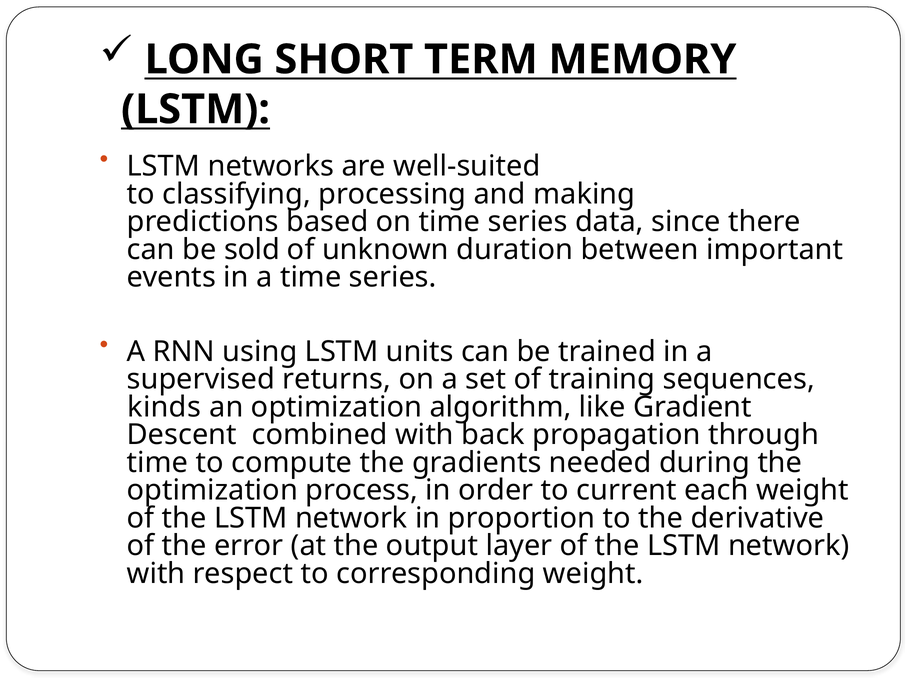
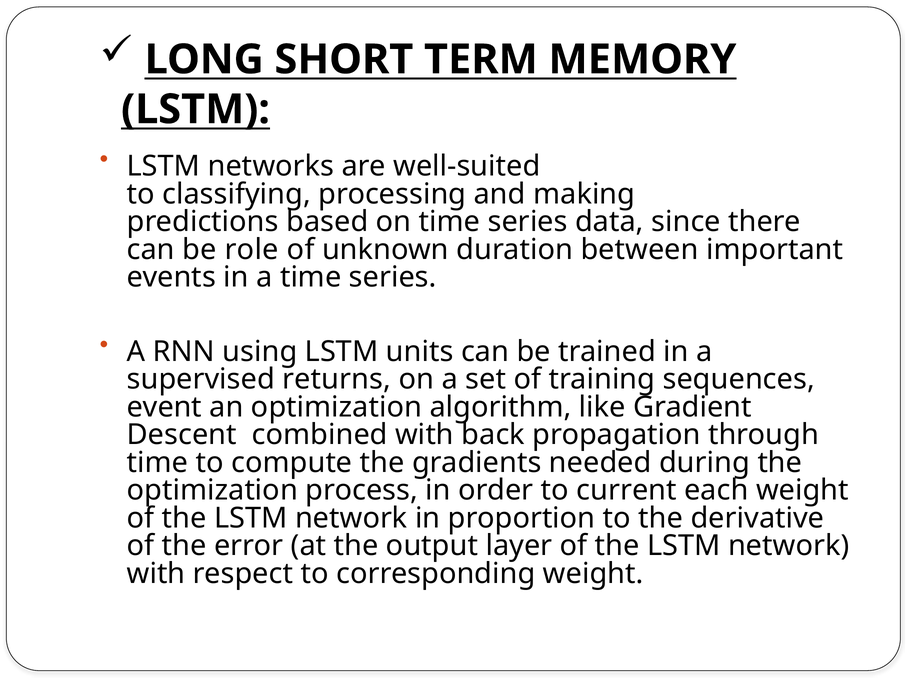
sold: sold -> role
kinds: kinds -> event
